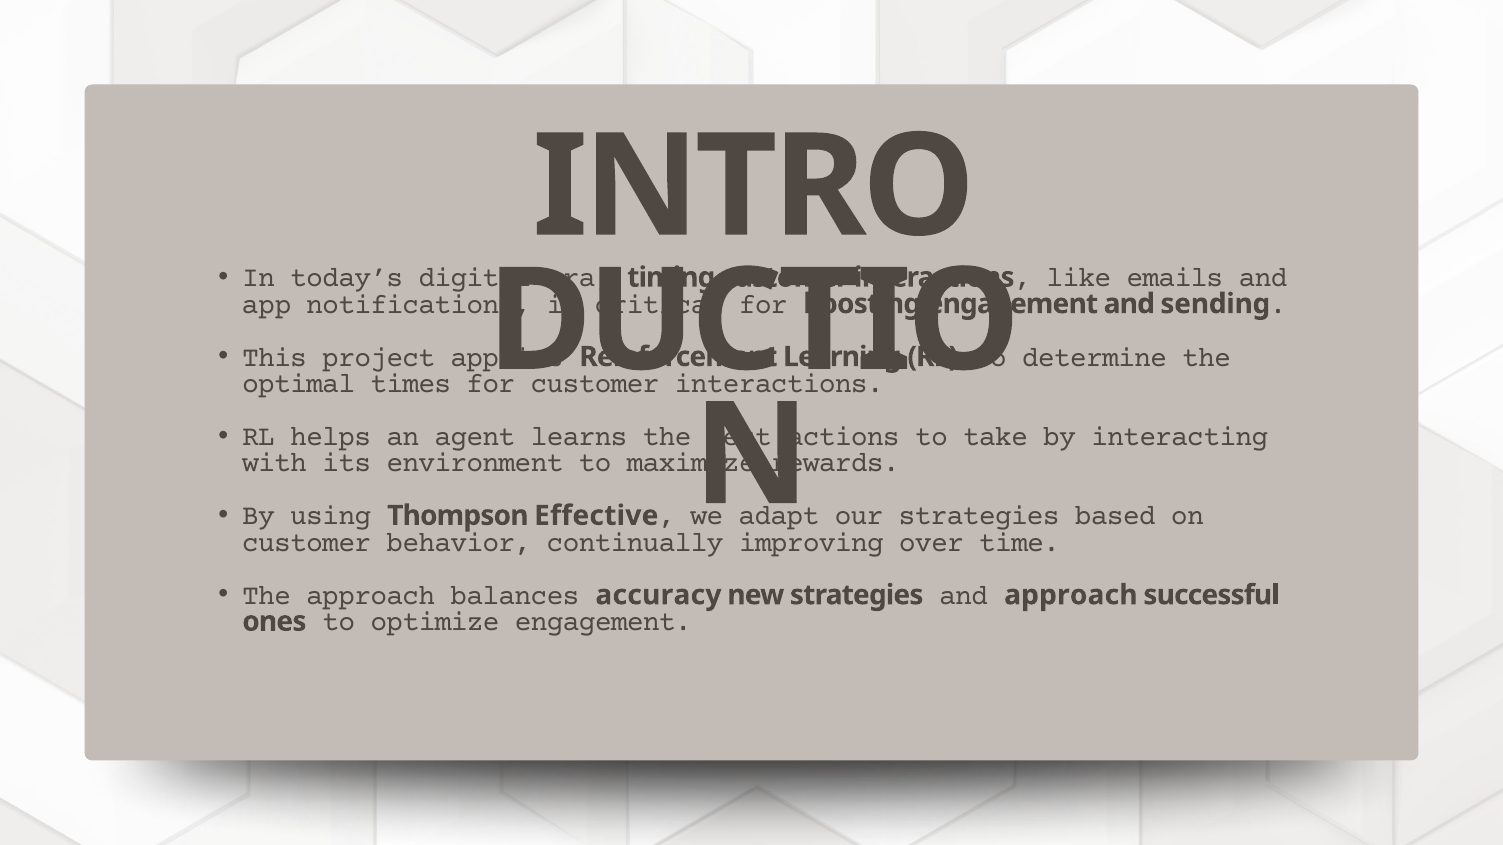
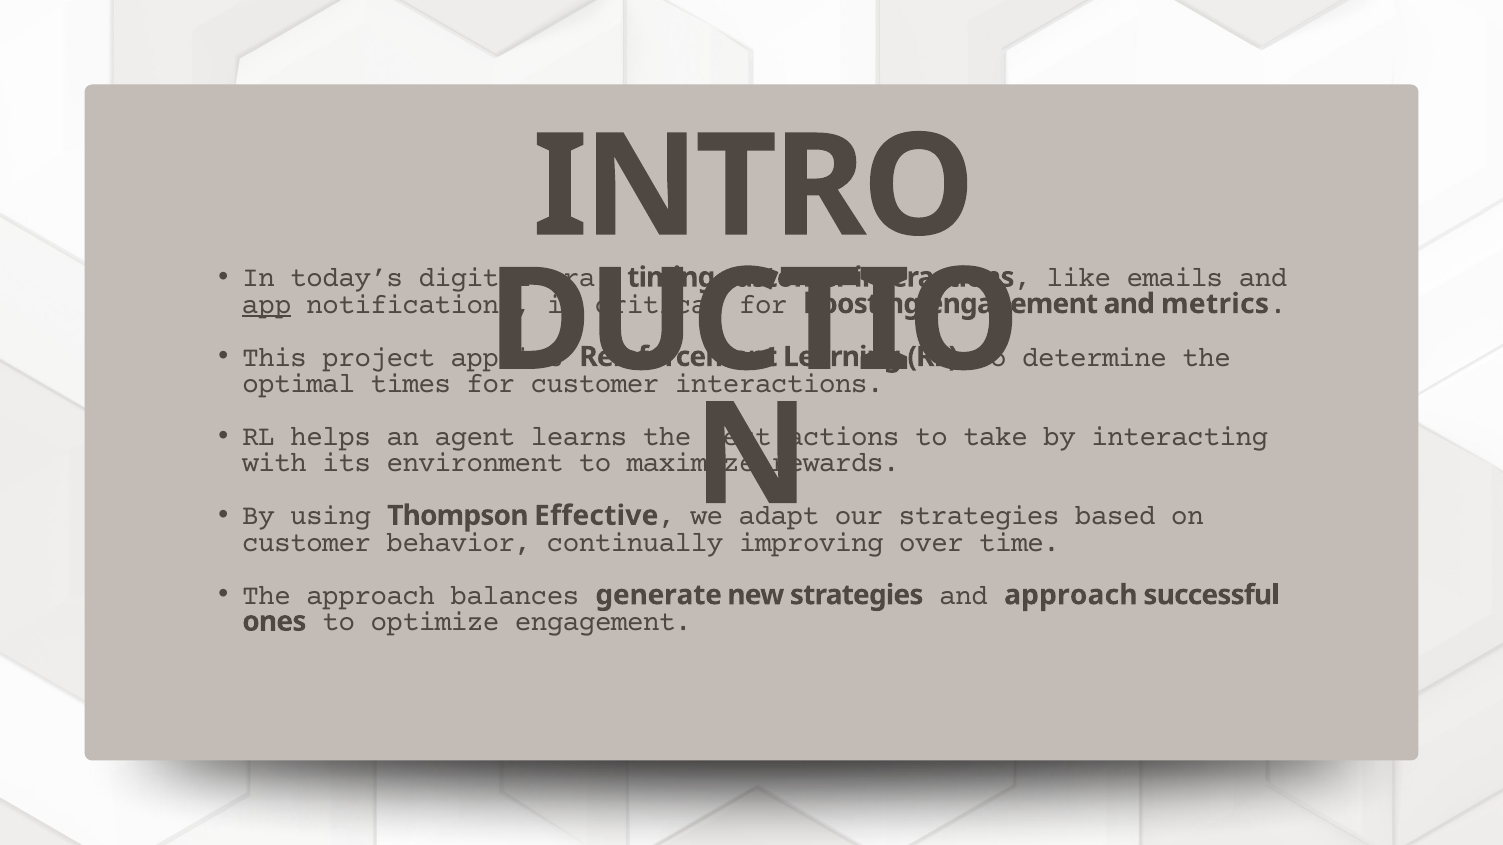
app underline: none -> present
sending: sending -> metrics
accuracy: accuracy -> generate
